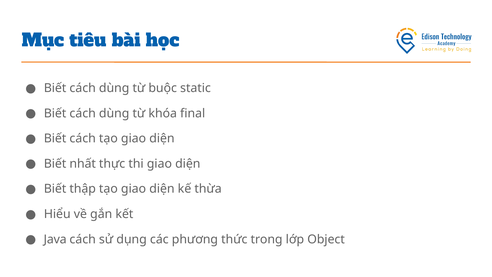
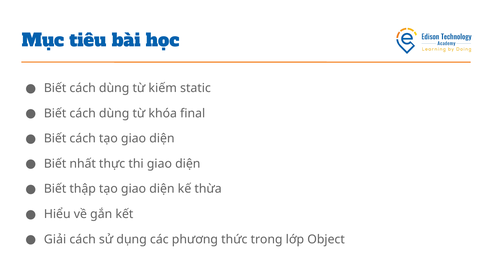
buộc: buộc -> kiếm
Java: Java -> Giải
